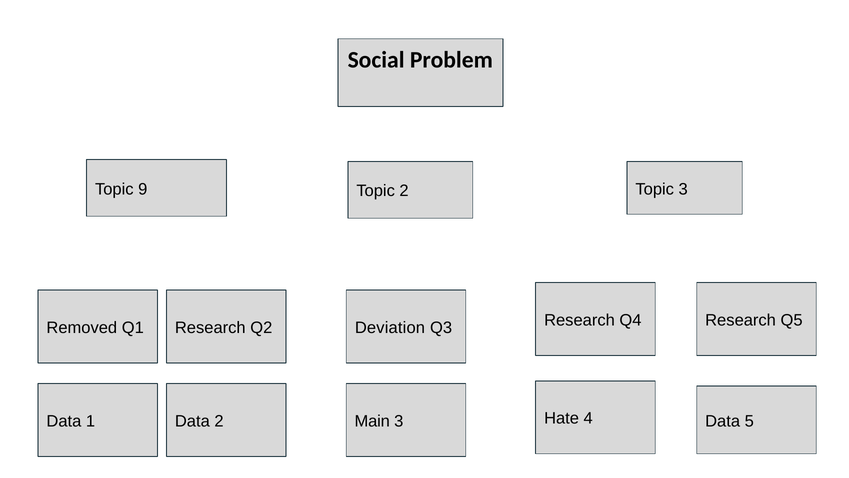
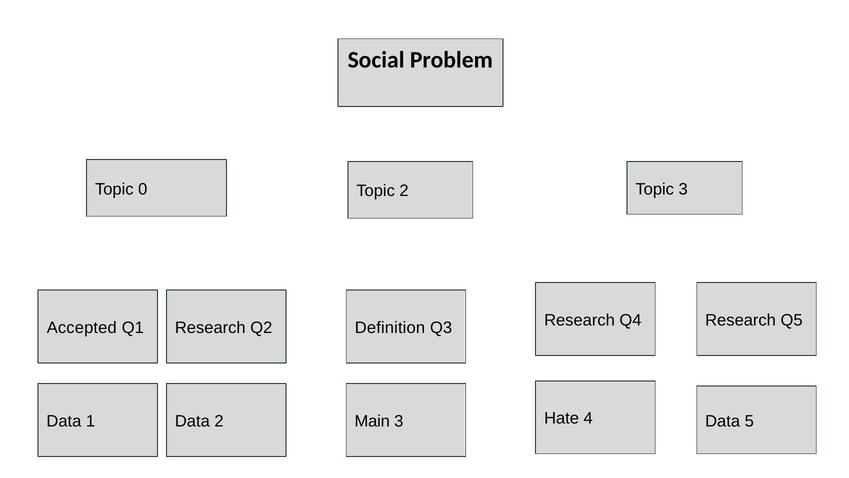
9: 9 -> 0
Removed: Removed -> Accepted
Deviation: Deviation -> Definition
